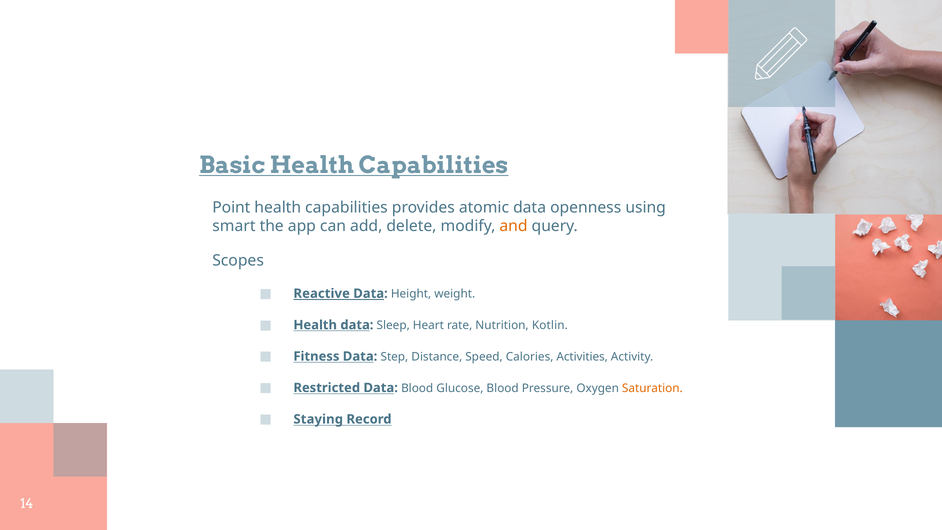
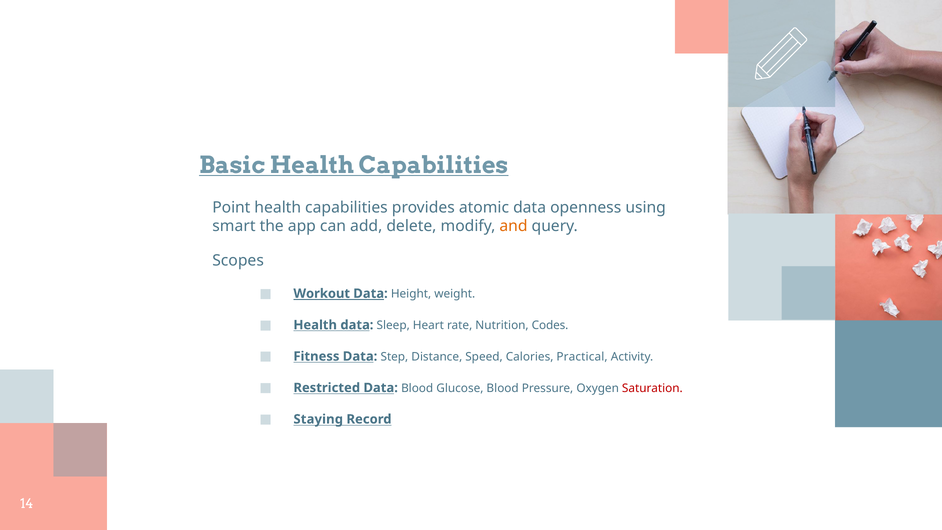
Reactive: Reactive -> Workout
Kotlin: Kotlin -> Codes
Activities: Activities -> Practical
Saturation colour: orange -> red
